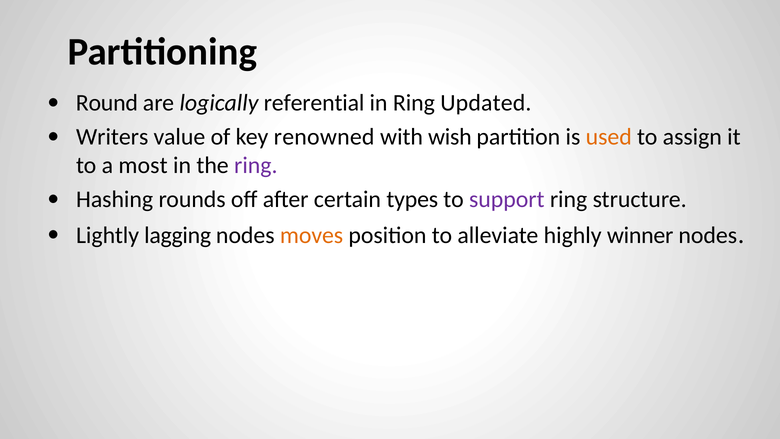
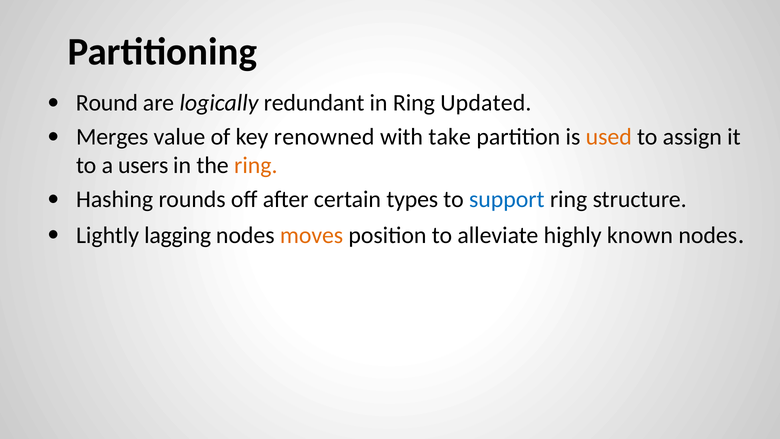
referential: referential -> redundant
Writers: Writers -> Merges
wish: wish -> take
most: most -> users
ring at (256, 165) colour: purple -> orange
support colour: purple -> blue
winner: winner -> known
